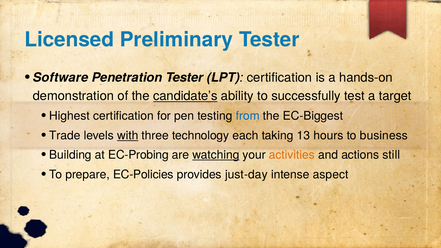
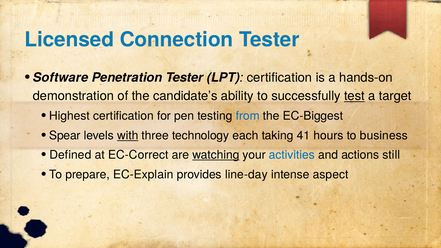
Preliminary: Preliminary -> Connection
candidate’s underline: present -> none
test underline: none -> present
Trade: Trade -> Spear
13: 13 -> 41
Building: Building -> Defined
EC-Probing: EC-Probing -> EC-Correct
activities colour: orange -> blue
EC-Policies: EC-Policies -> EC-Explain
just-day: just-day -> line-day
